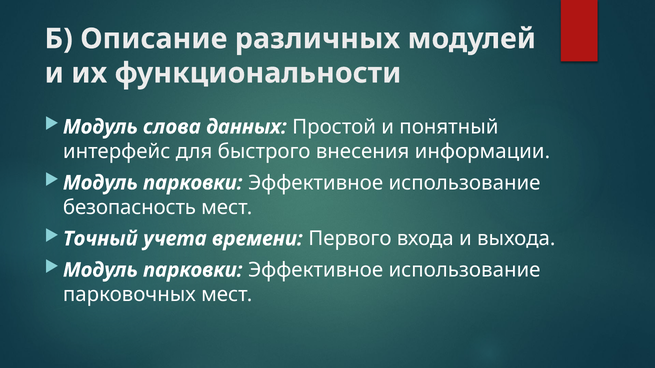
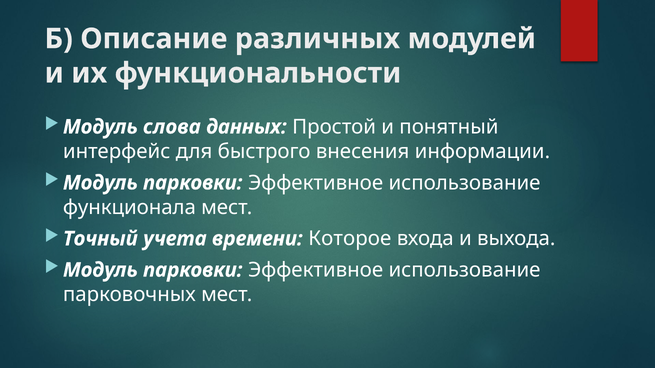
безопасность: безопасность -> функционала
Первого: Первого -> Которое
